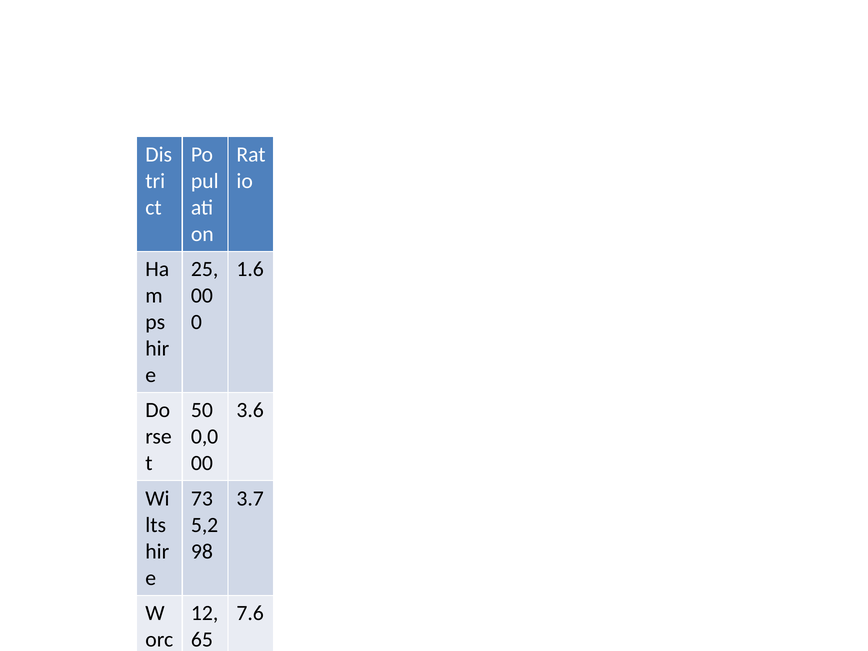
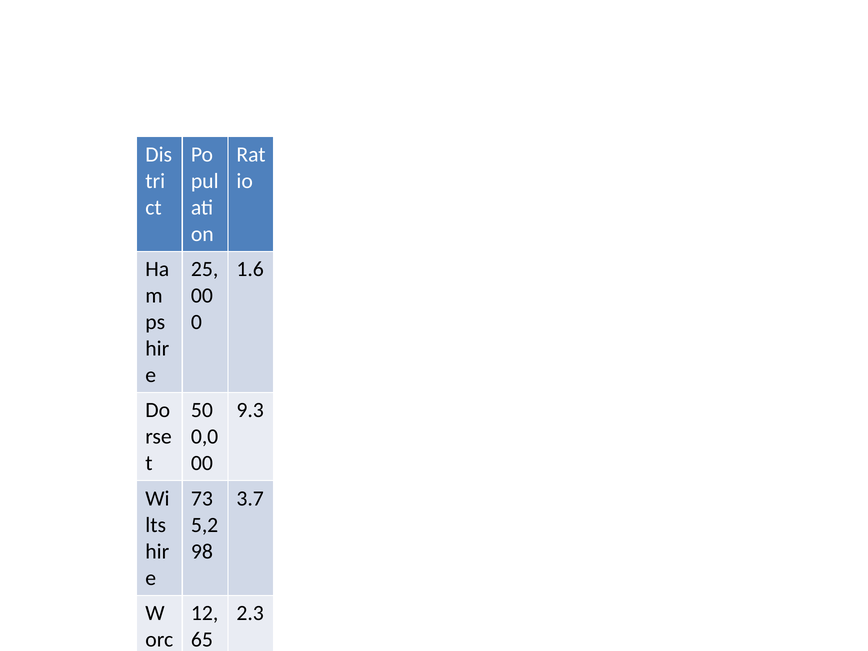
3.6: 3.6 -> 9.3
7.6: 7.6 -> 2.3
